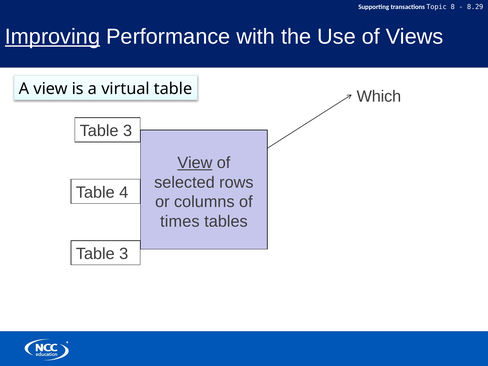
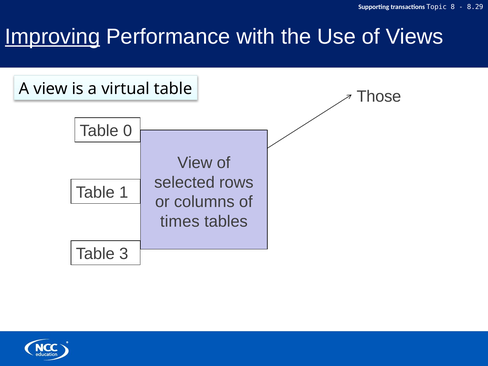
Which: Which -> Those
3 at (128, 131): 3 -> 0
View at (195, 163) underline: present -> none
4: 4 -> 1
